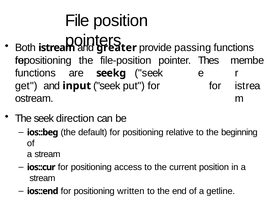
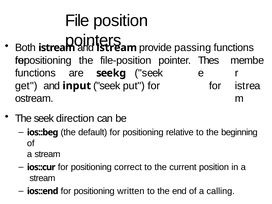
greater at (117, 48): greater -> istream
access: access -> correct
getline: getline -> calling
